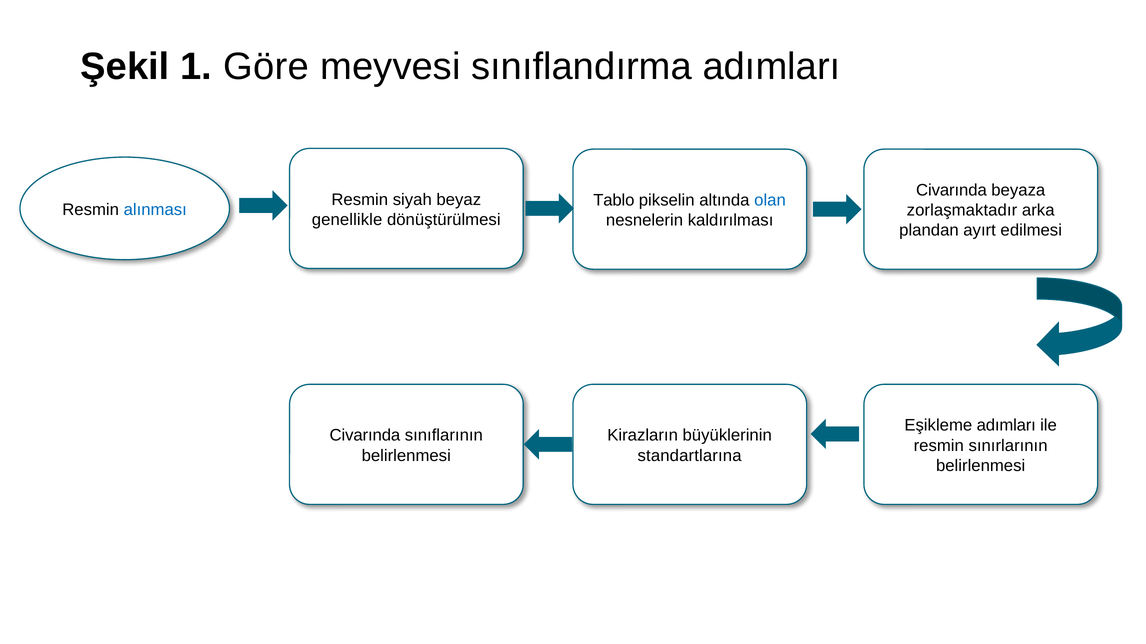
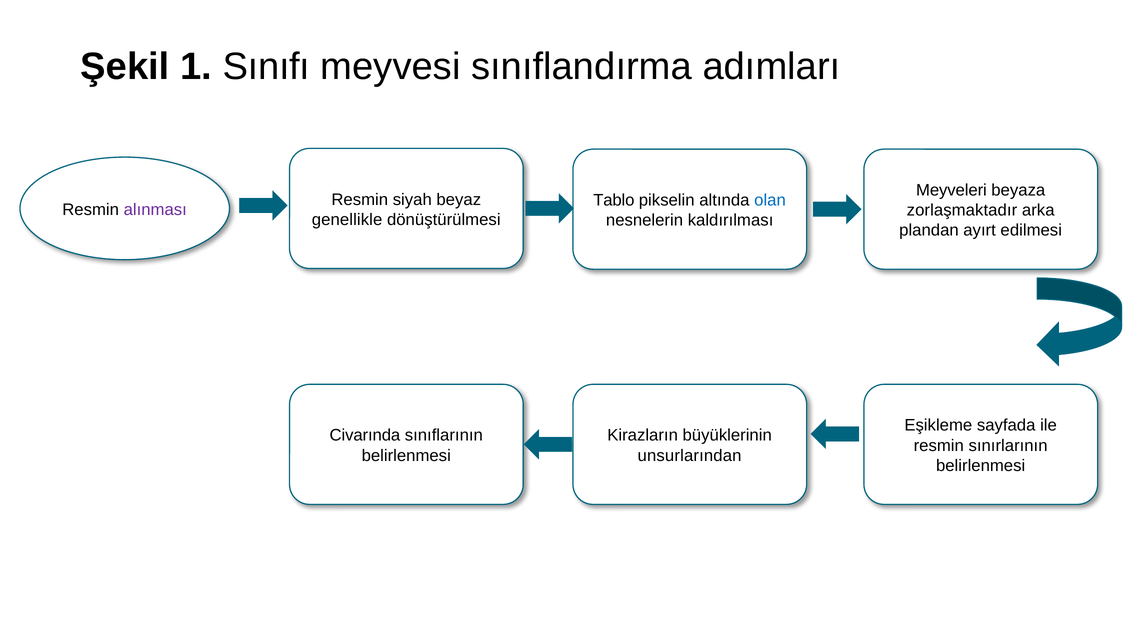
Göre: Göre -> Sınıfı
Civarında at (951, 190): Civarında -> Meyveleri
alınması colour: blue -> purple
adımları: adımları -> sayfada
standartlarına: standartlarına -> unsurlarından
